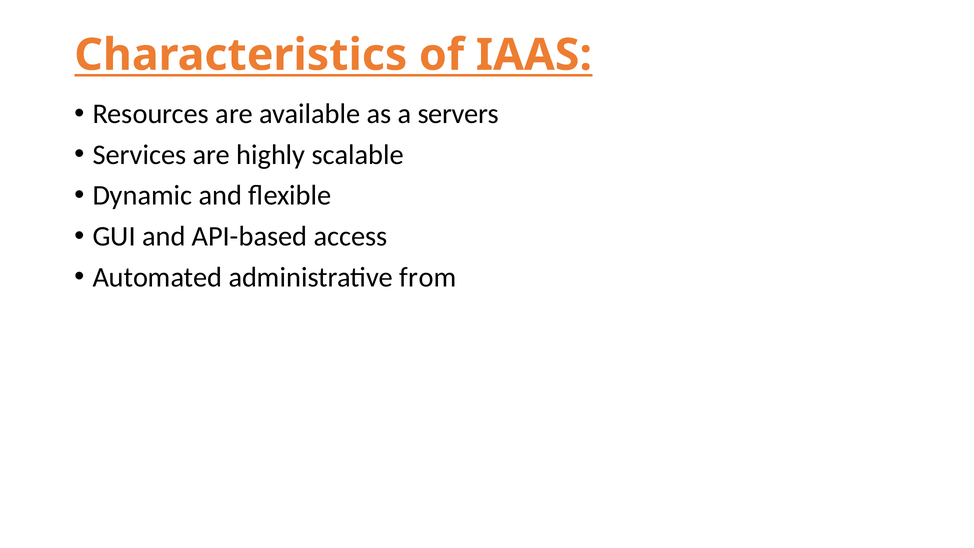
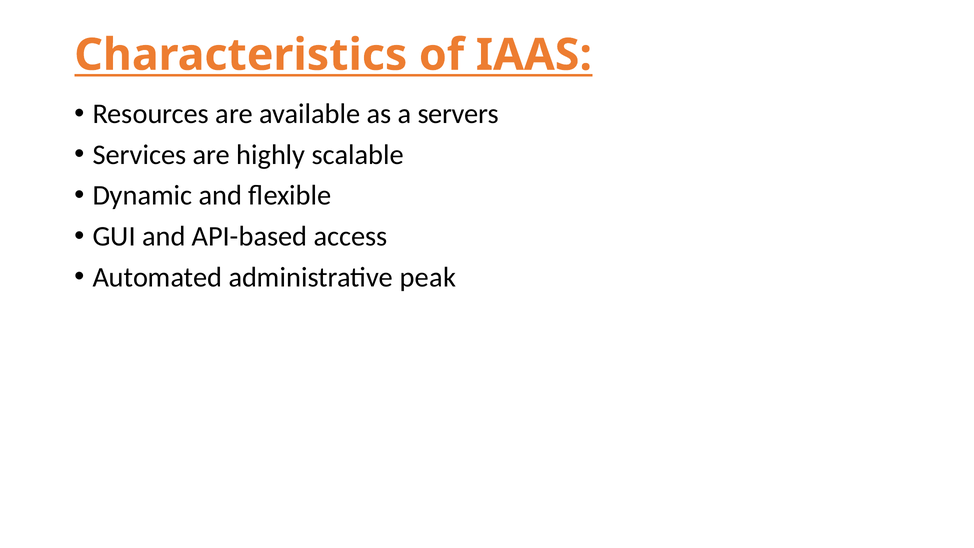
from: from -> peak
